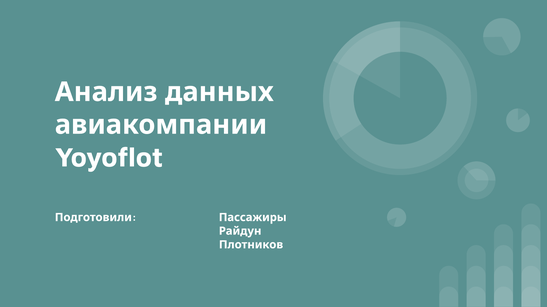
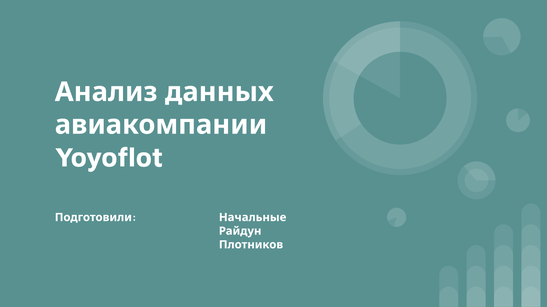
Пассажиры: Пассажиры -> Начальные
